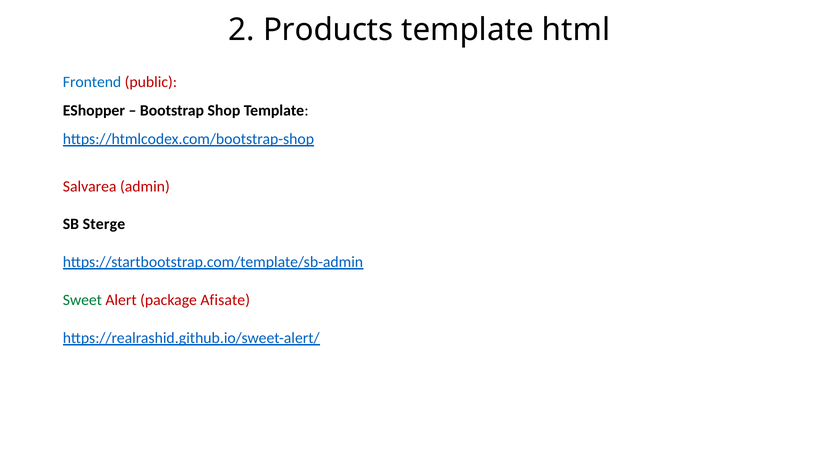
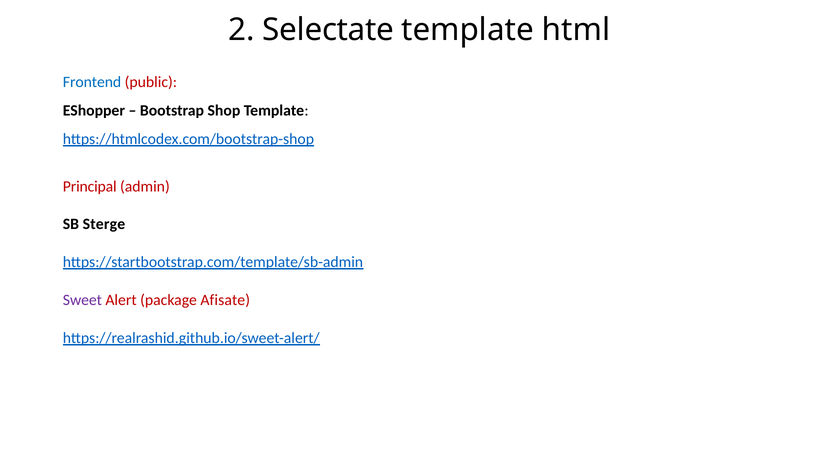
Products: Products -> Selectate
Salvarea: Salvarea -> Principal
Sweet colour: green -> purple
